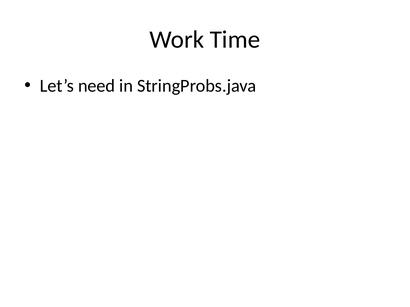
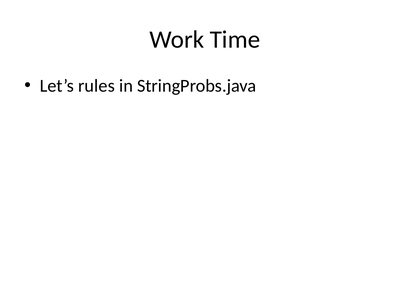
need: need -> rules
